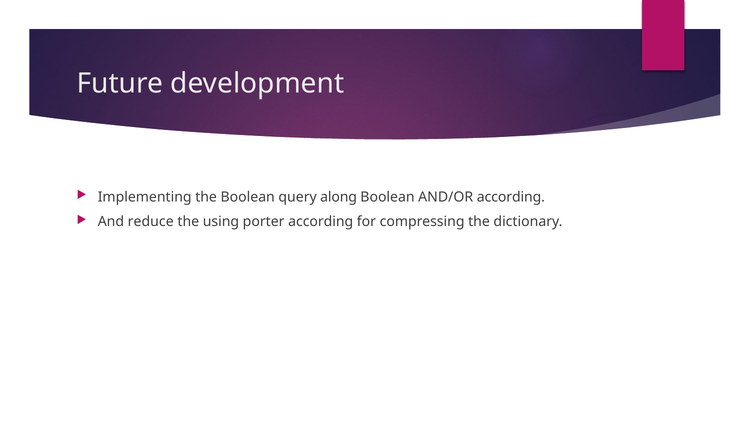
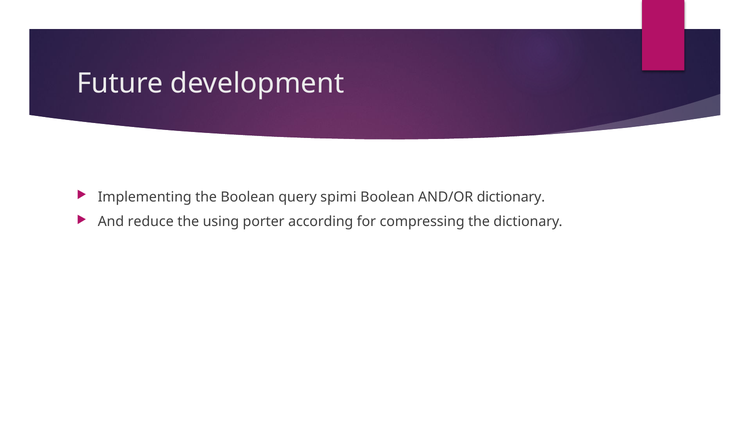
along: along -> spimi
AND/OR according: according -> dictionary
